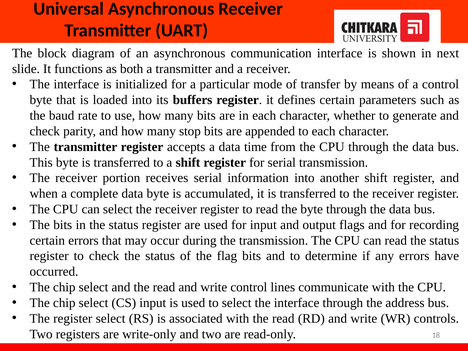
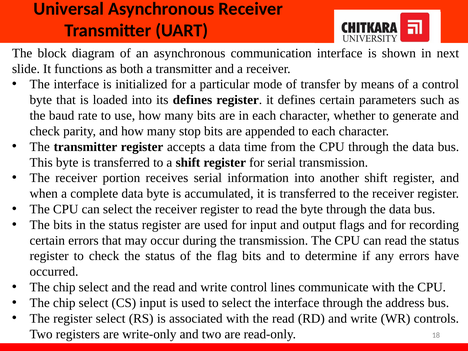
its buffers: buffers -> defines
